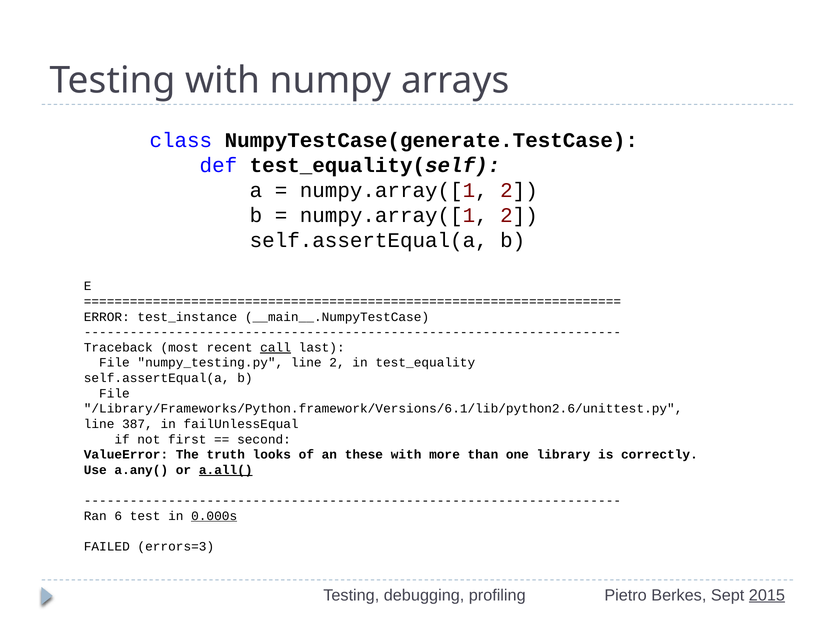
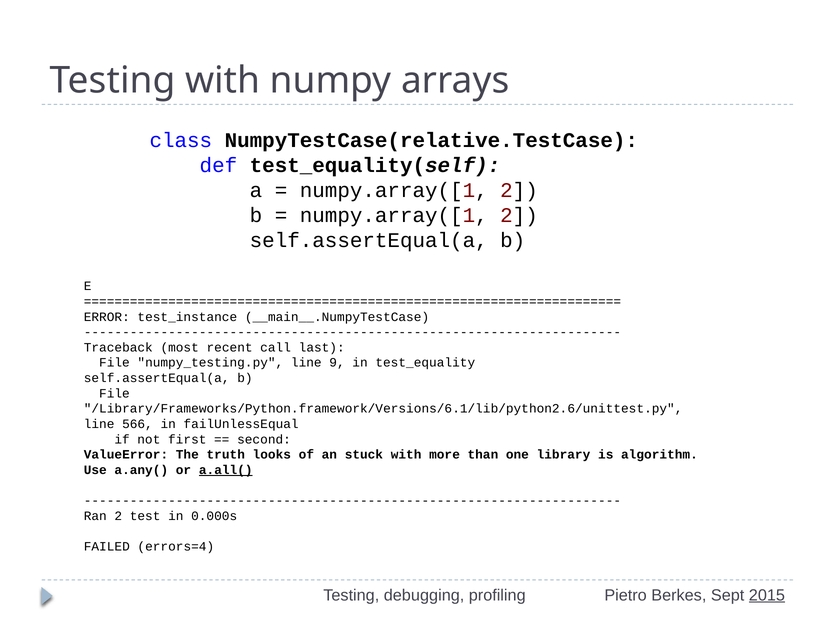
NumpyTestCase(generate.TestCase: NumpyTestCase(generate.TestCase -> NumpyTestCase(relative.TestCase
call underline: present -> none
line 2: 2 -> 9
387: 387 -> 566
these: these -> stuck
correctly: correctly -> algorithm
Ran 6: 6 -> 2
0.000s underline: present -> none
errors=3: errors=3 -> errors=4
